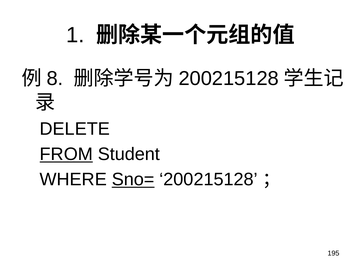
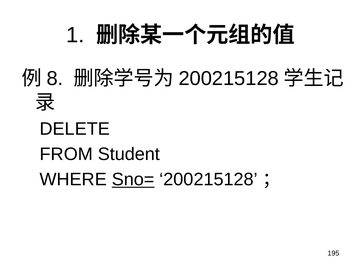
FROM underline: present -> none
